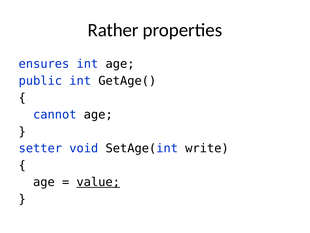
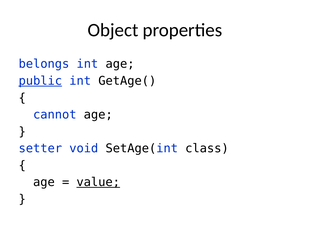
Rather: Rather -> Object
ensures: ensures -> belongs
public underline: none -> present
write: write -> class
